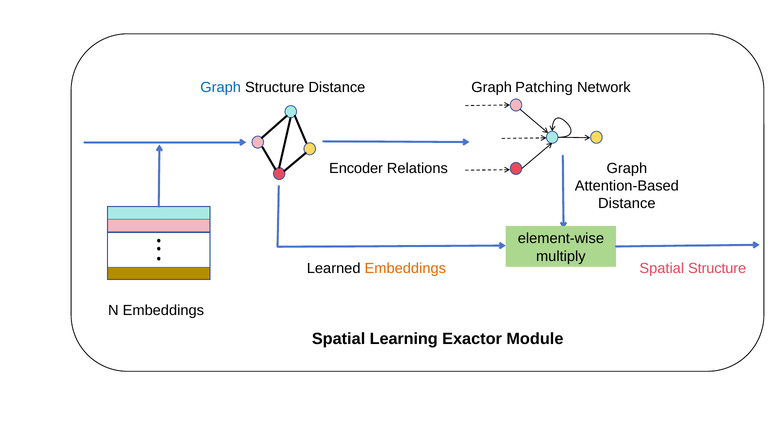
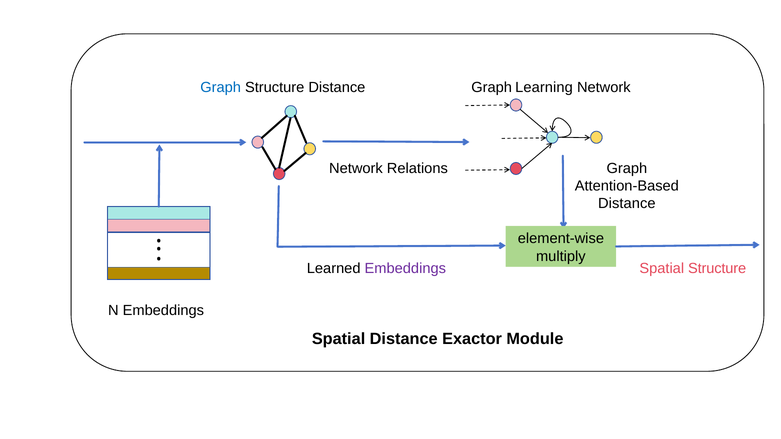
Patching: Patching -> Learning
Encoder at (356, 169): Encoder -> Network
Embeddings at (405, 269) colour: orange -> purple
Spatial Learning: Learning -> Distance
